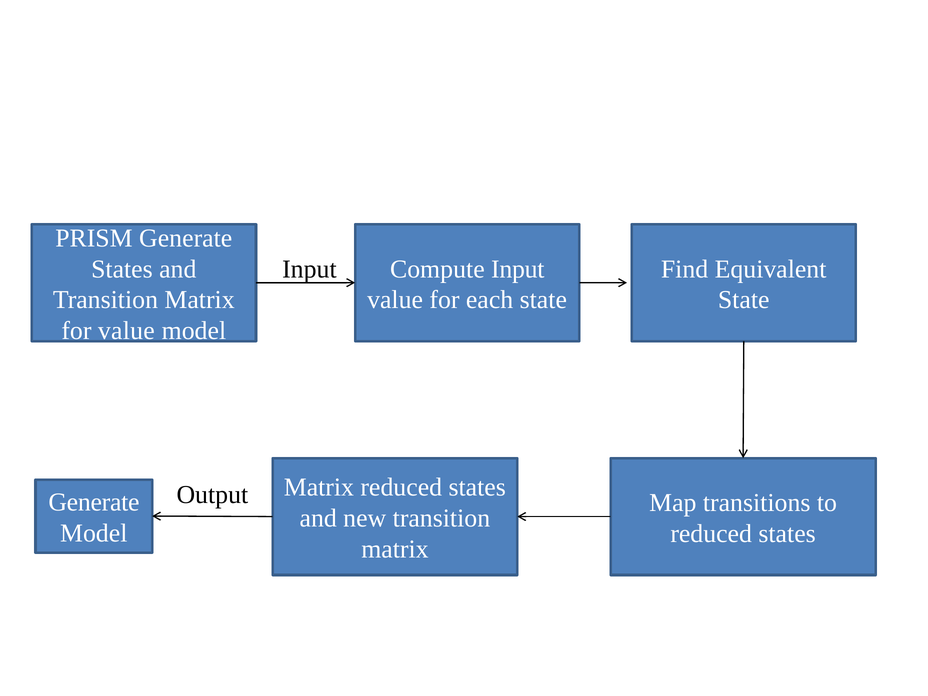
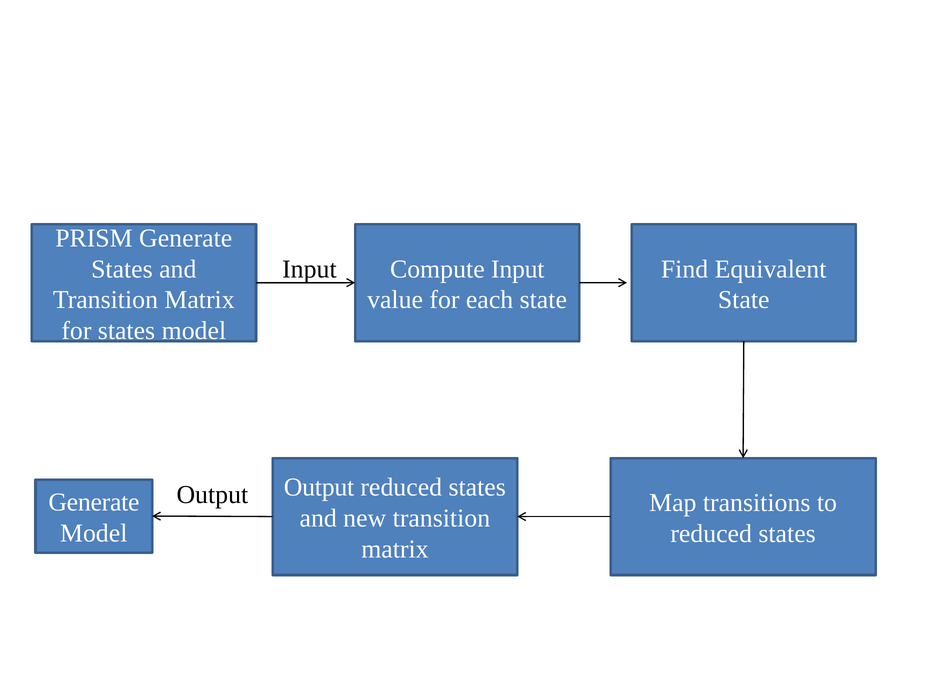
for value: value -> states
Matrix at (319, 487): Matrix -> Output
